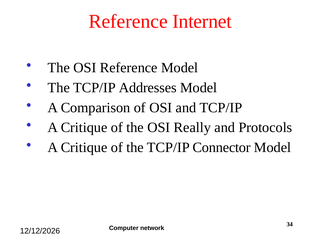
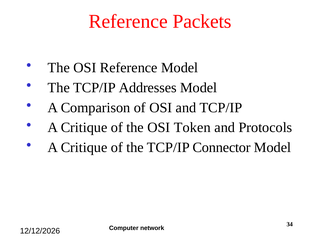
Internet: Internet -> Packets
Really: Really -> Token
